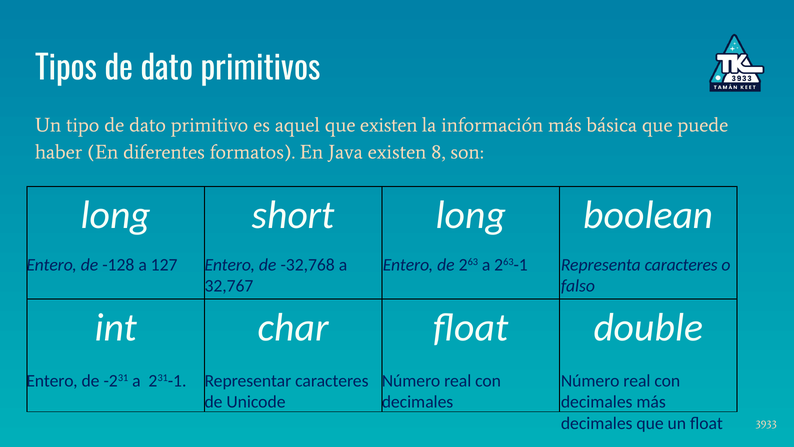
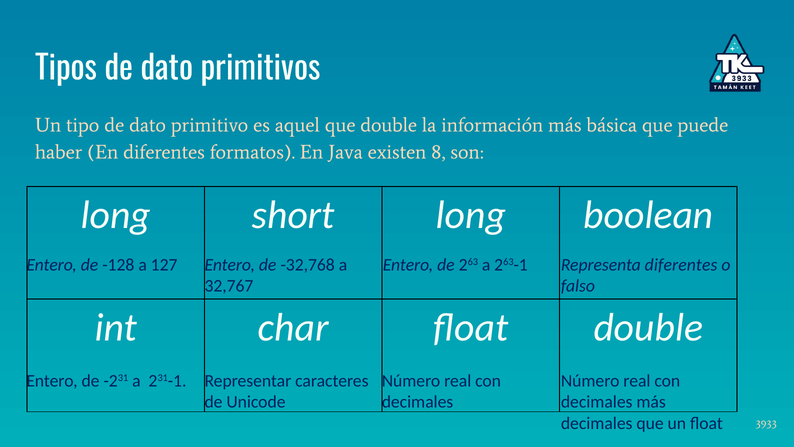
que existen: existen -> double
Representa caracteres: caracteres -> diferentes
